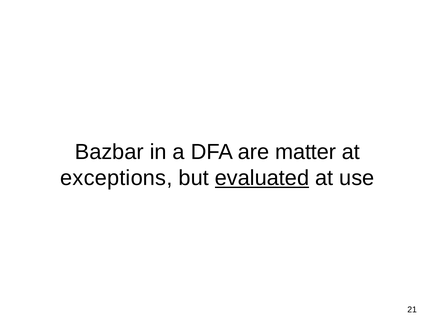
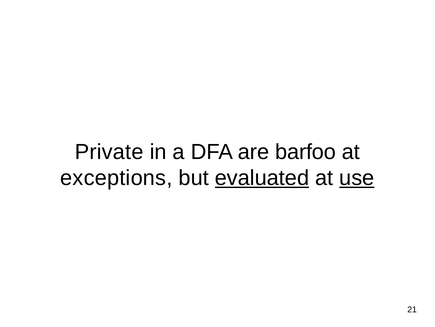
Bazbar: Bazbar -> Private
matter: matter -> barfoo
use underline: none -> present
